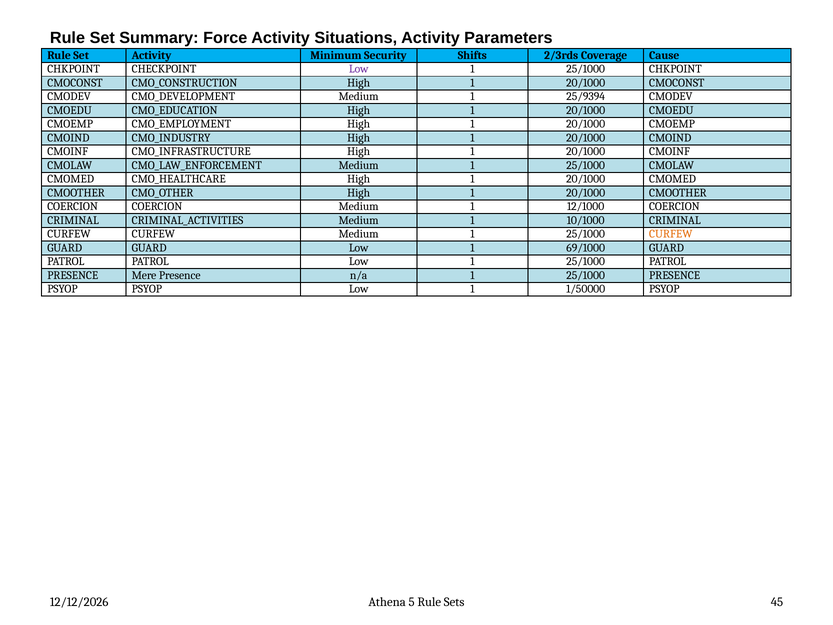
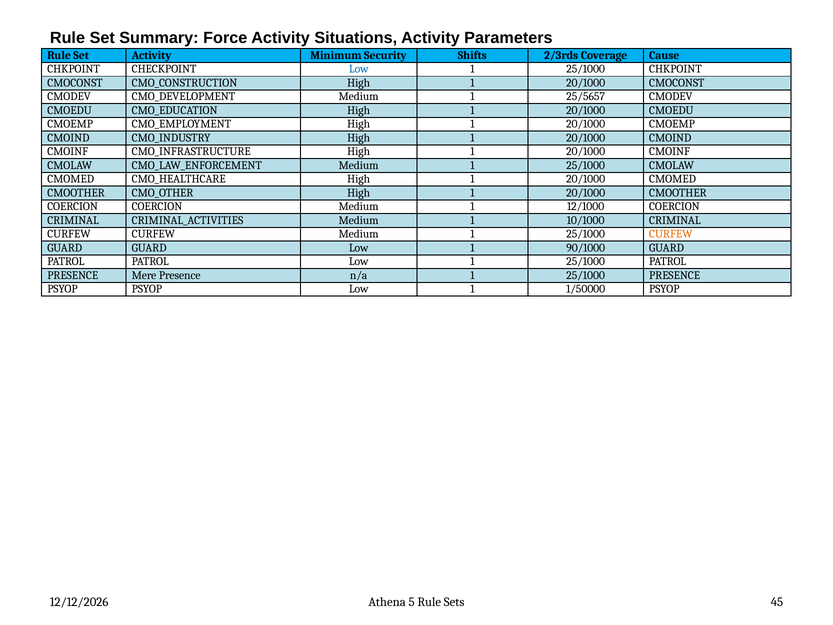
Low at (359, 69) colour: purple -> blue
25/9394: 25/9394 -> 25/5657
69/1000: 69/1000 -> 90/1000
